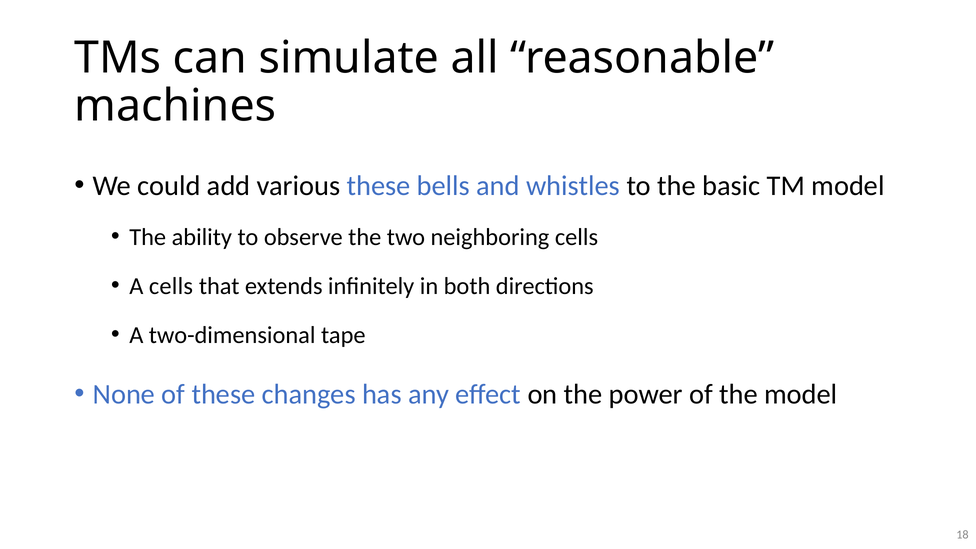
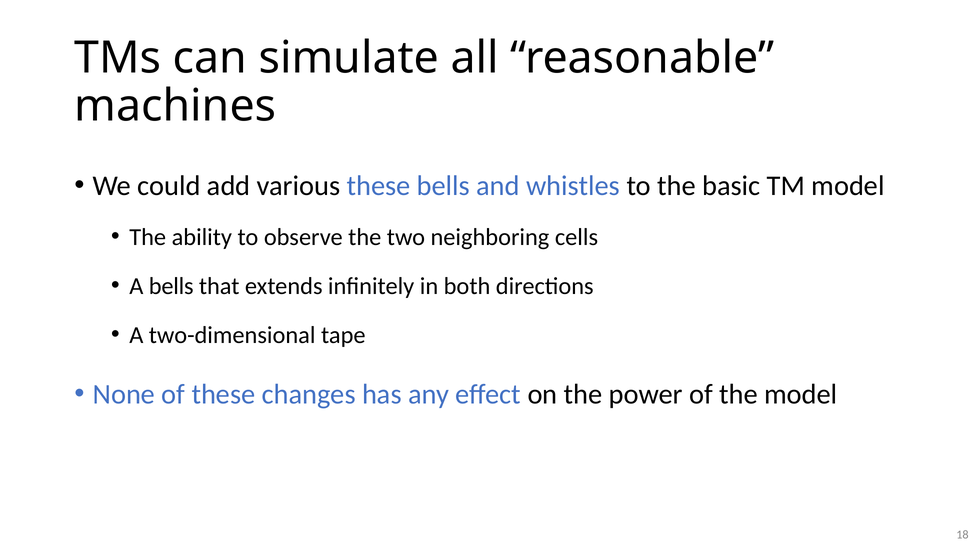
A cells: cells -> bells
